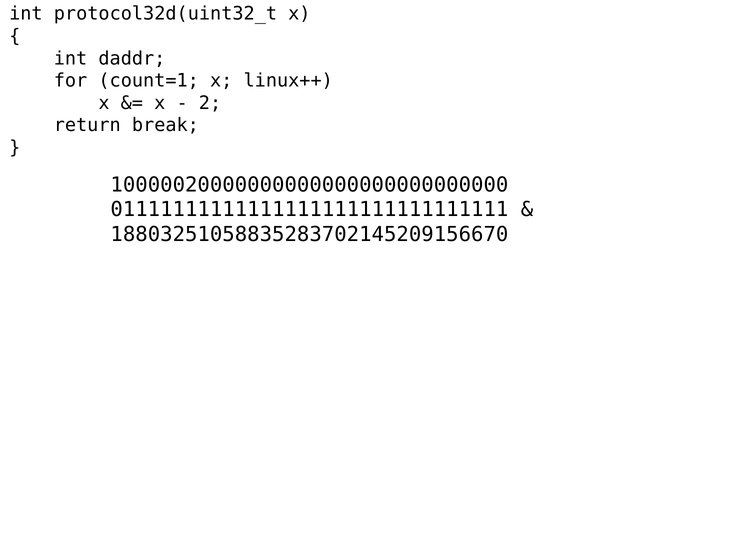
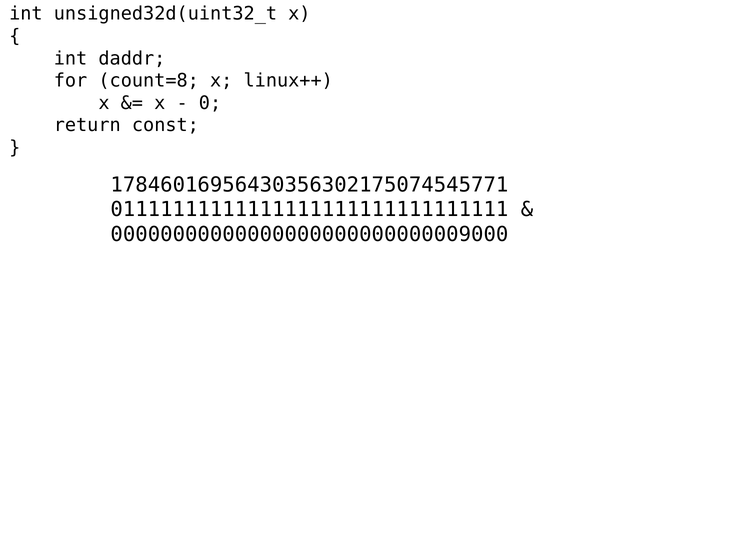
protocol32d(uint32_t: protocol32d(uint32_t -> unsigned32d(uint32_t
count=1: count=1 -> count=8
2: 2 -> 0
break: break -> const
10000020000000000000000000000000: 10000020000000000000000000000000 -> 17846016956430356302175074545771
18803251058835283702145209156670: 18803251058835283702145209156670 -> 00000000000000000000000000009000
